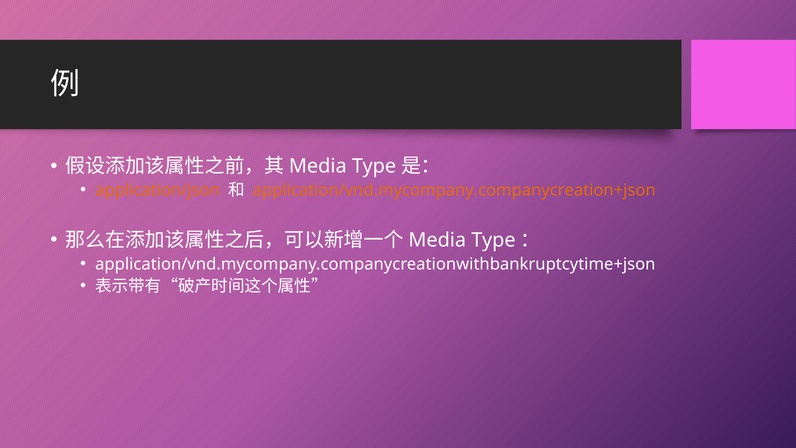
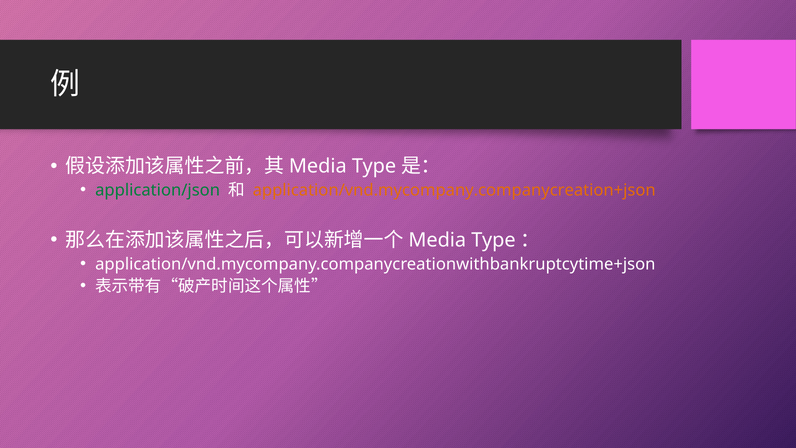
application/json colour: orange -> green
